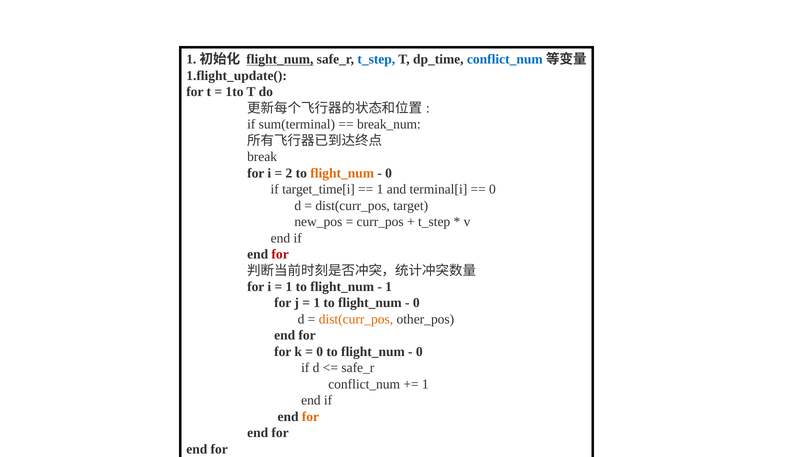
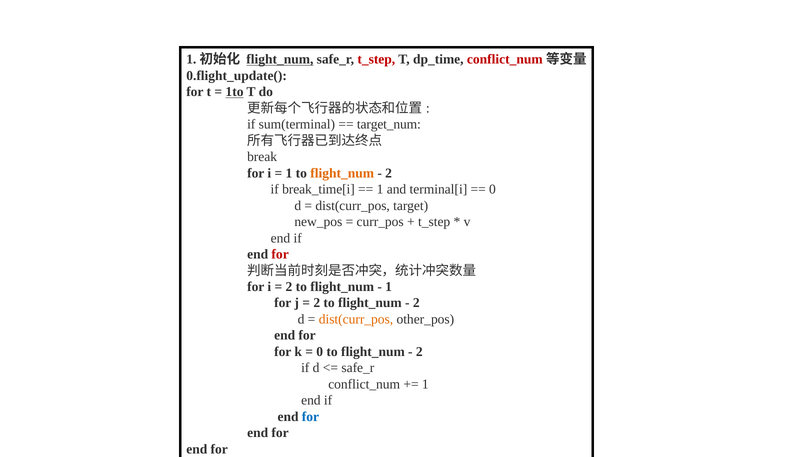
t_step at (376, 59) colour: blue -> red
conflict_num at (505, 59) colour: blue -> red
1.flight_update(: 1.flight_update( -> 0.flight_update(
1to underline: none -> present
break_num: break_num -> target_num
2 at (289, 173): 2 -> 1
0 at (389, 173): 0 -> 2
target_time[i: target_time[i -> break_time[i
1 at (289, 287): 1 -> 2
1 at (317, 303): 1 -> 2
0 at (416, 303): 0 -> 2
0 at (419, 352): 0 -> 2
for at (310, 416) colour: orange -> blue
